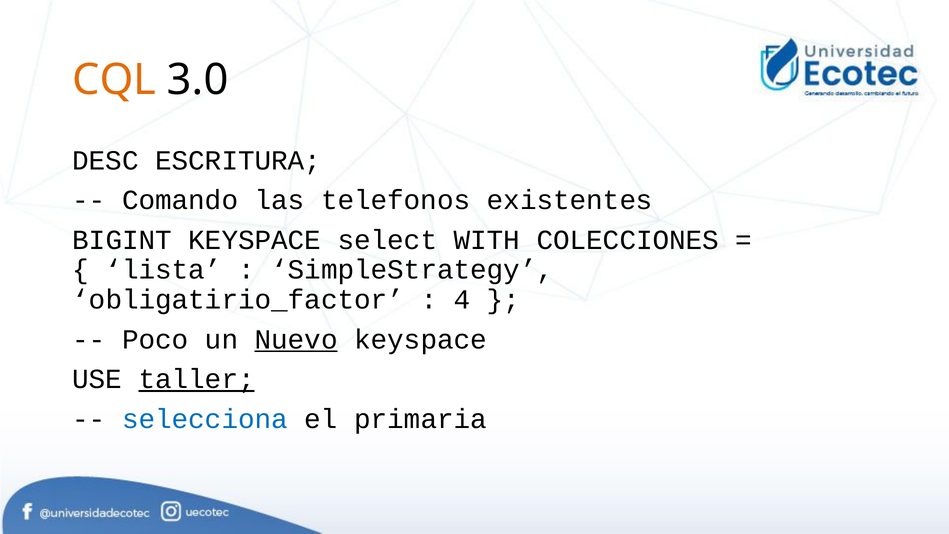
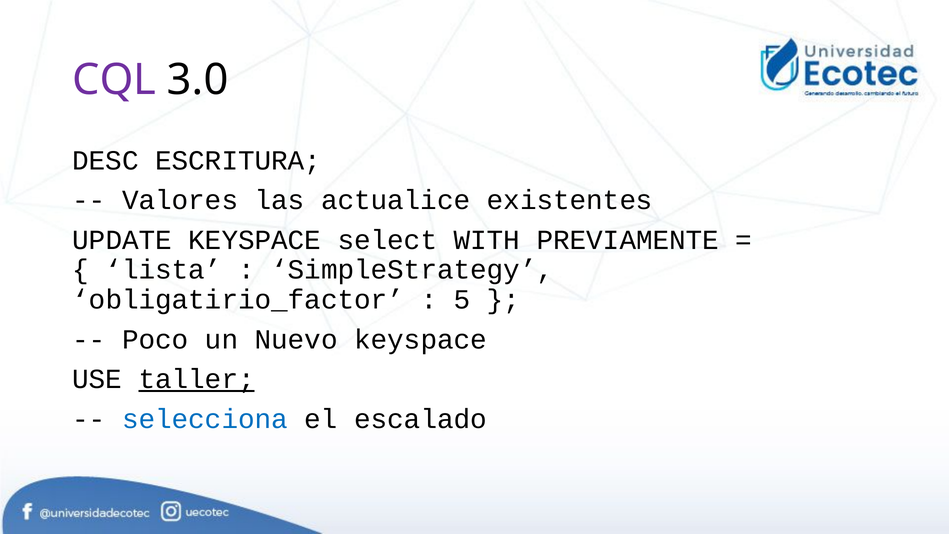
CQL colour: orange -> purple
Comando: Comando -> Valores
telefonos: telefonos -> actualice
BIGINT: BIGINT -> UPDATE
COLECCIONES: COLECCIONES -> PREVIAMENTE
4: 4 -> 5
Nuevo underline: present -> none
primaria: primaria -> escalado
